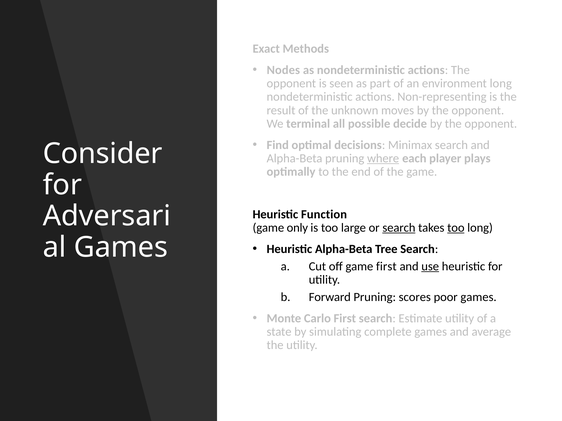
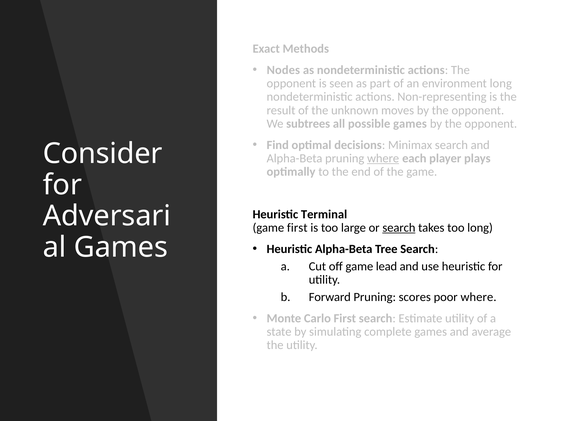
terminal: terminal -> subtrees
possible decide: decide -> games
Function: Function -> Terminal
game only: only -> first
too at (456, 228) underline: present -> none
game first: first -> lead
use underline: present -> none
poor games: games -> where
